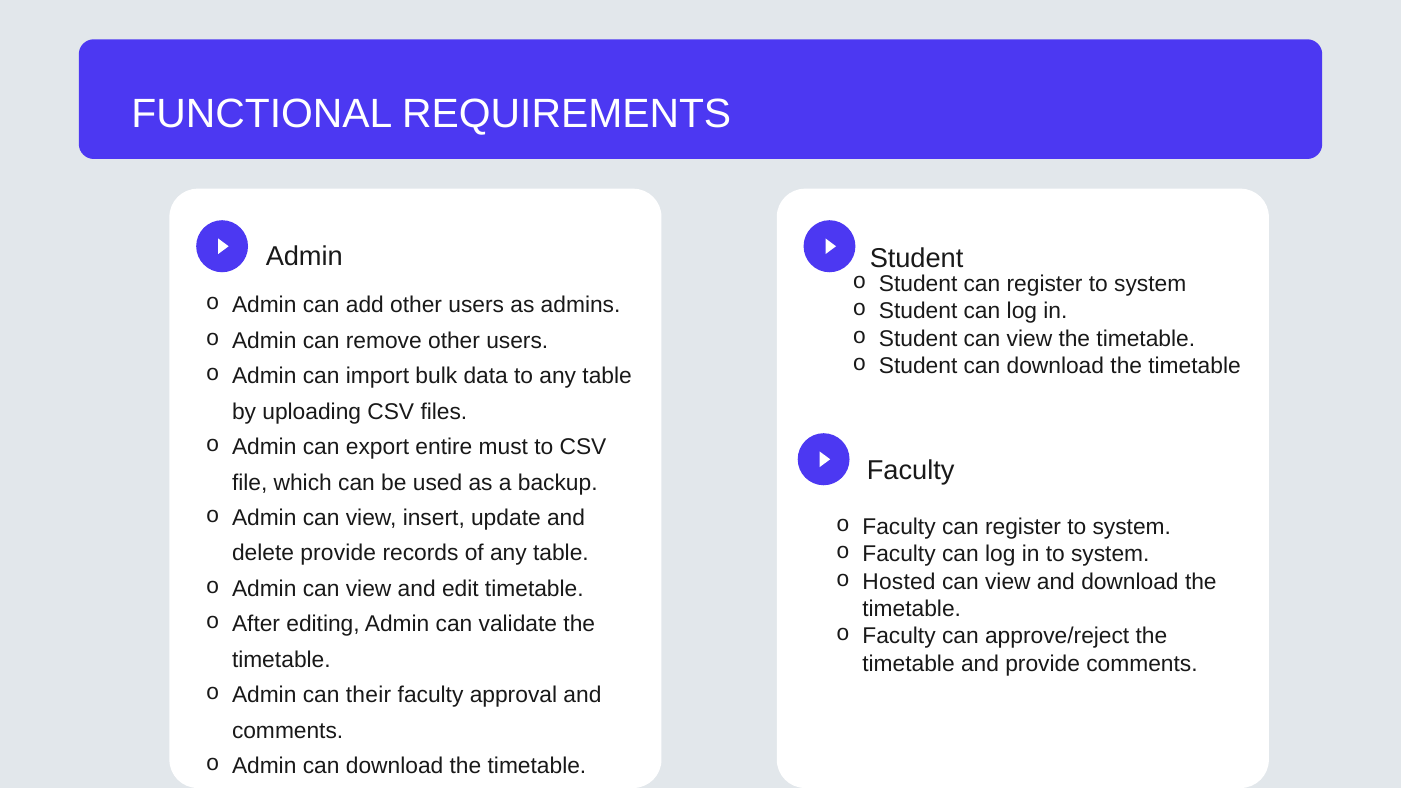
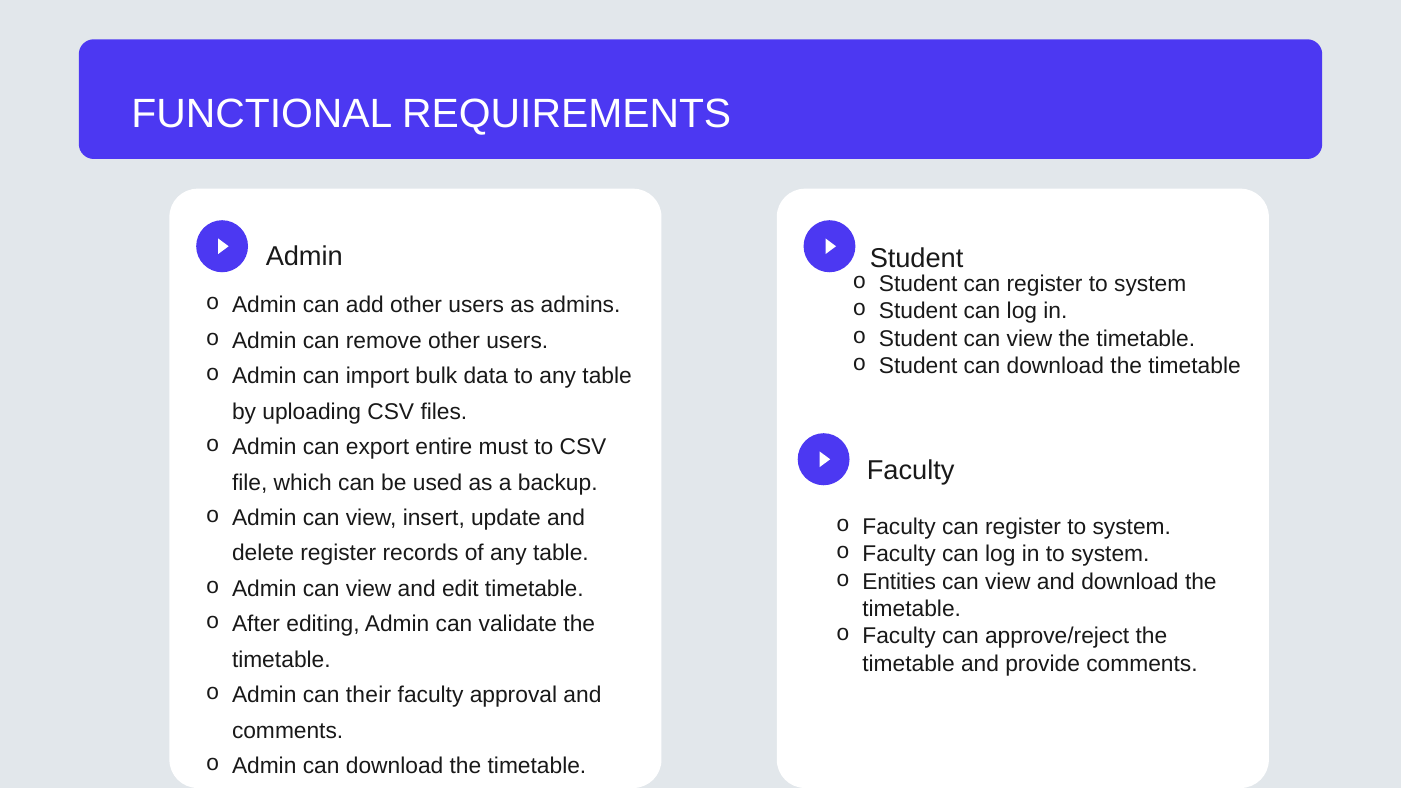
delete provide: provide -> register
Hosted: Hosted -> Entities
